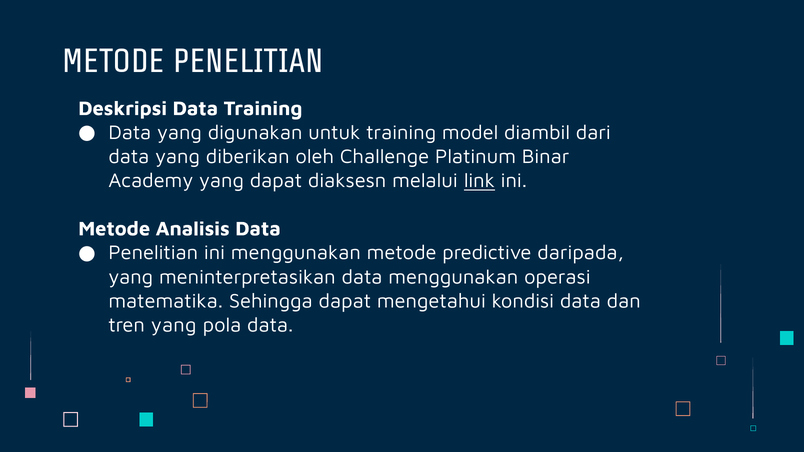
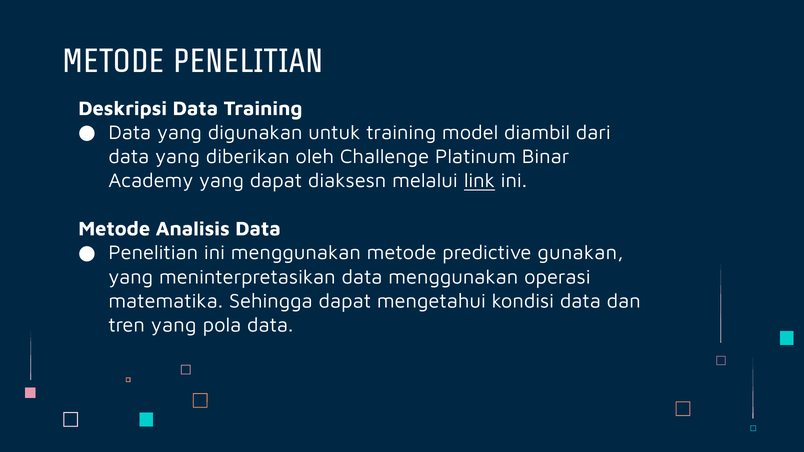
daripada: daripada -> gunakan
